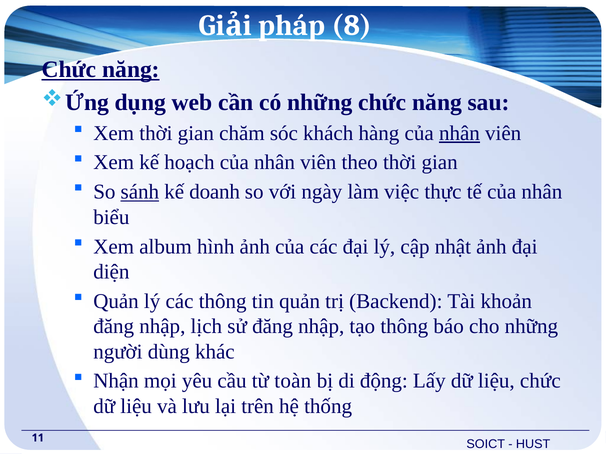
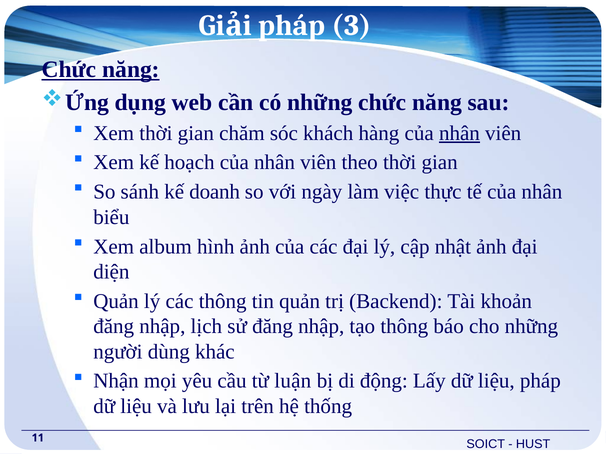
8: 8 -> 3
sánh underline: present -> none
toàn: toàn -> luận
liệu chức: chức -> pháp
